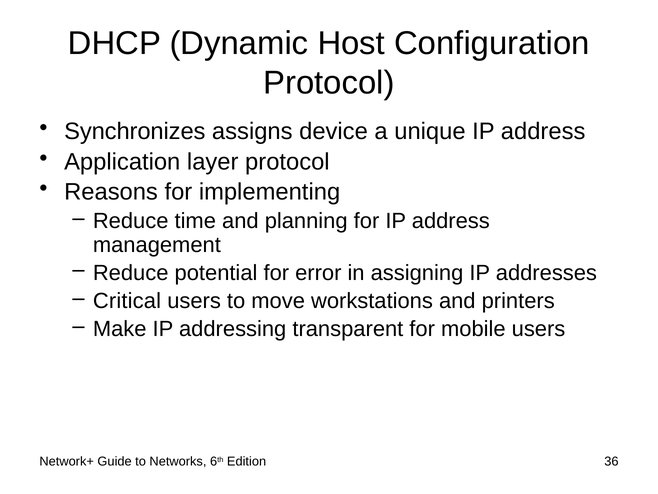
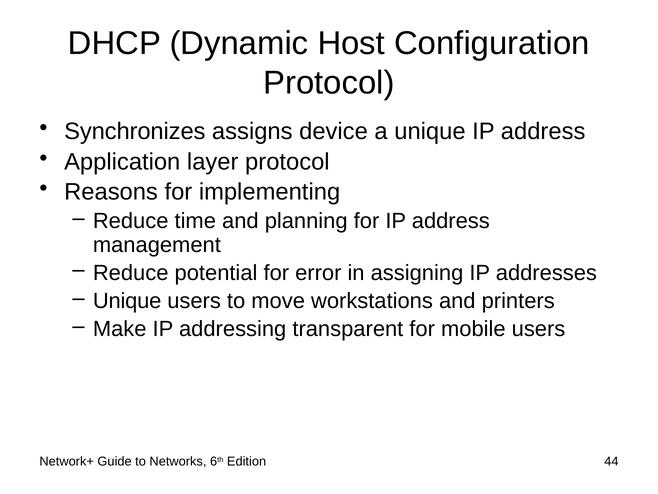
Critical at (127, 301): Critical -> Unique
36: 36 -> 44
